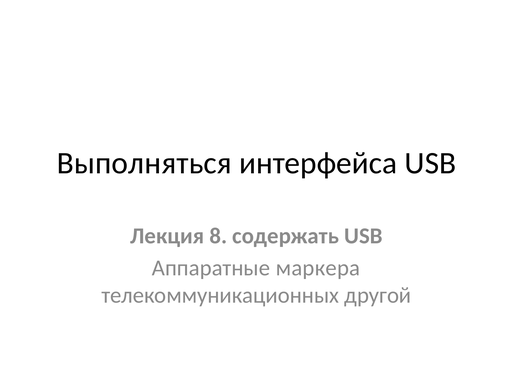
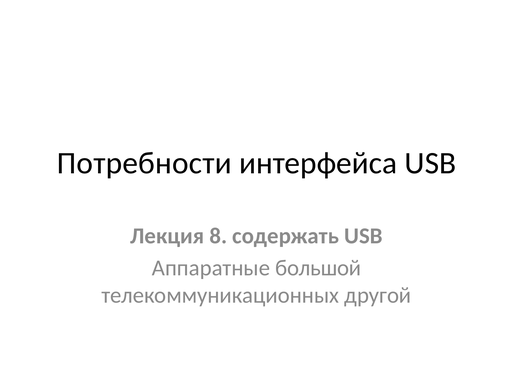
Выполняться: Выполняться -> Потребности
маркера: маркера -> большой
